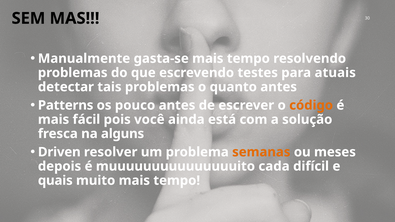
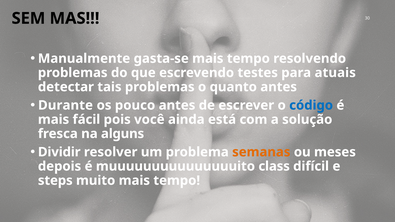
Patterns: Patterns -> Durante
código colour: orange -> blue
Driven: Driven -> Dividir
cada: cada -> class
quais: quais -> steps
